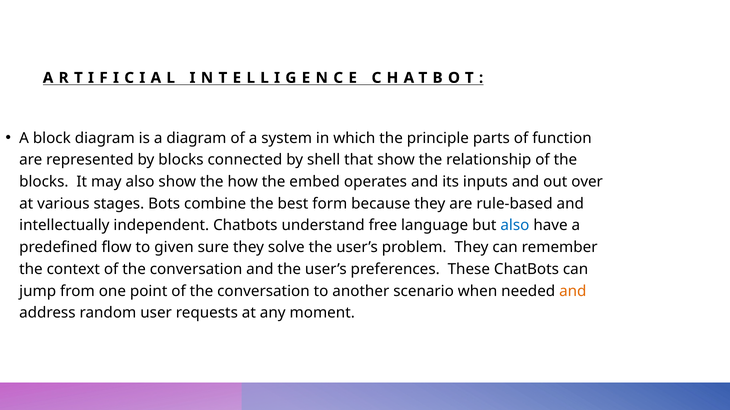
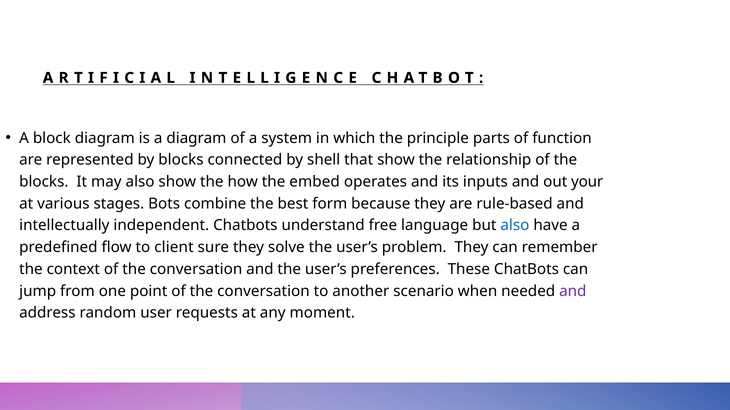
over: over -> your
given: given -> client
and at (573, 292) colour: orange -> purple
